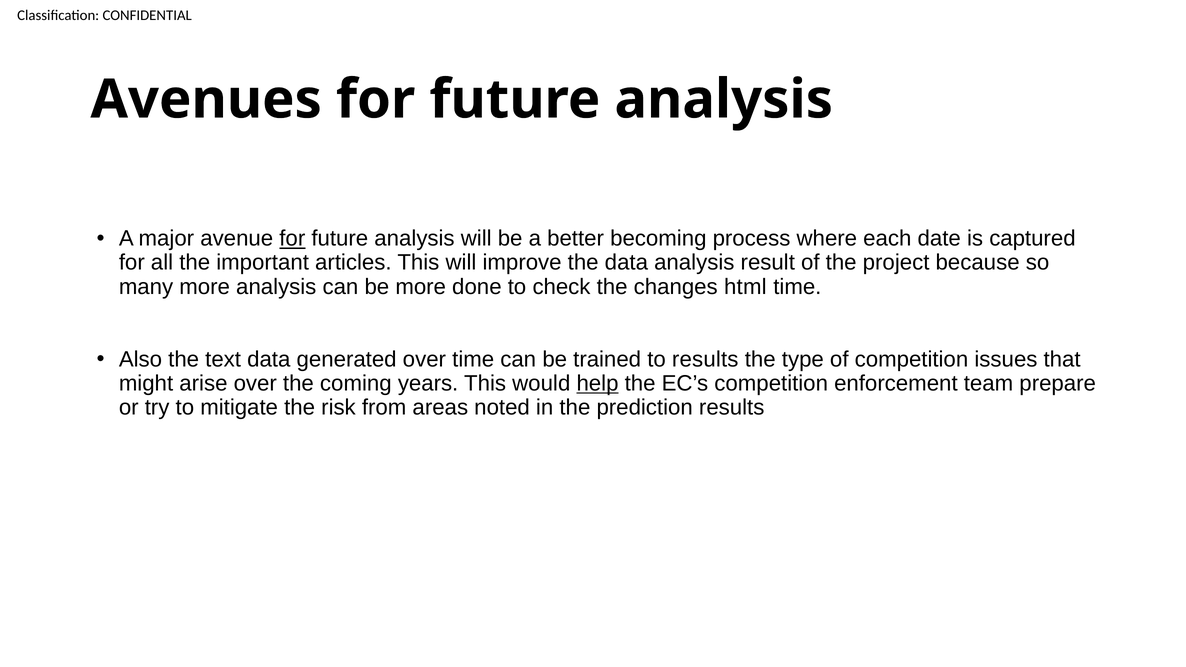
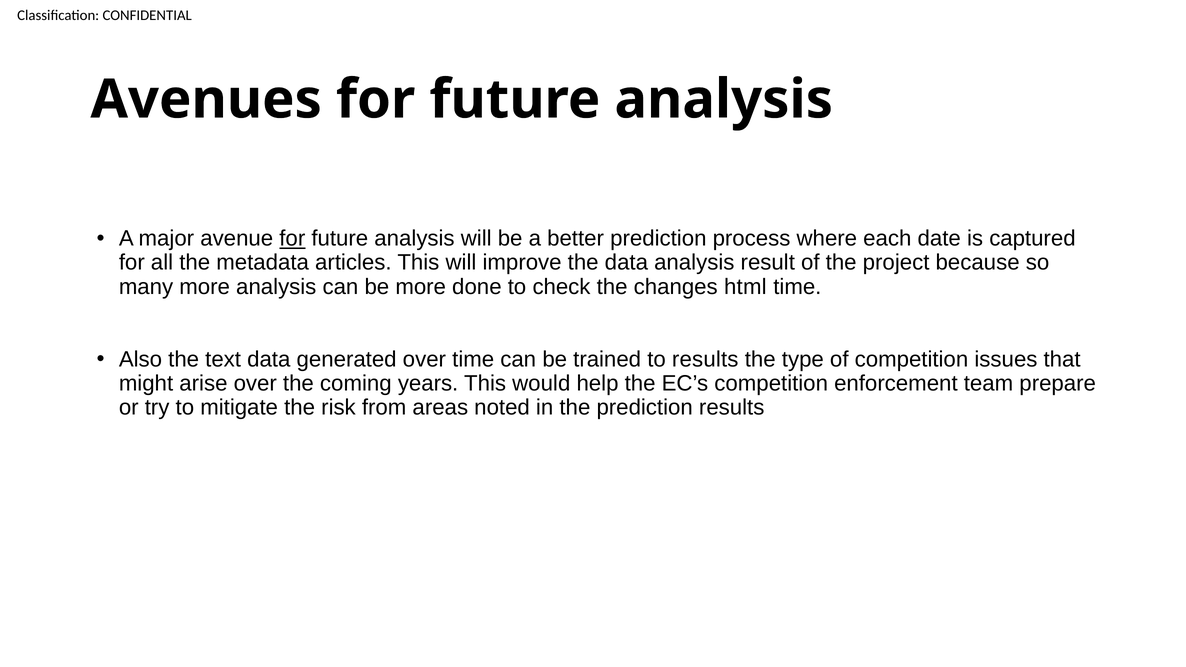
better becoming: becoming -> prediction
important: important -> metadata
help underline: present -> none
